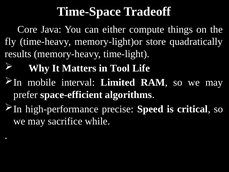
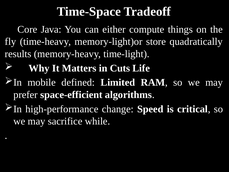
Tool: Tool -> Cuts
interval: interval -> defined
precise: precise -> change
